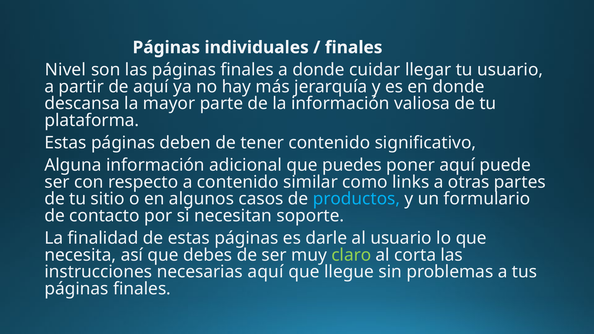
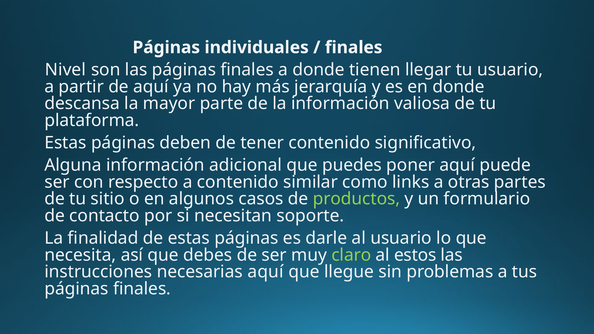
cuidar: cuidar -> tienen
productos colour: light blue -> light green
corta: corta -> estos
